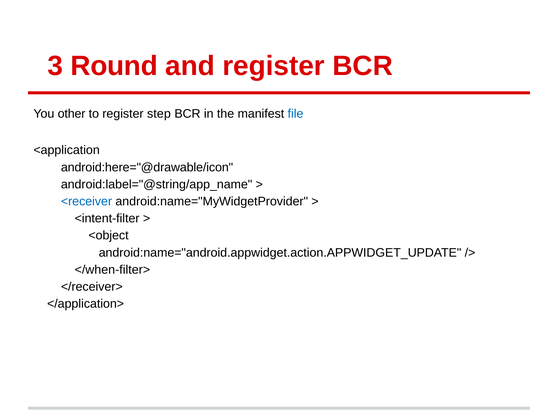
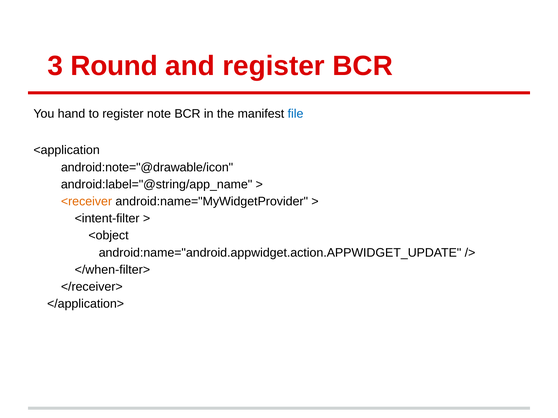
other: other -> hand
step: step -> note
android:here="@drawable/icon: android:here="@drawable/icon -> android:note="@drawable/icon
<receiver colour: blue -> orange
